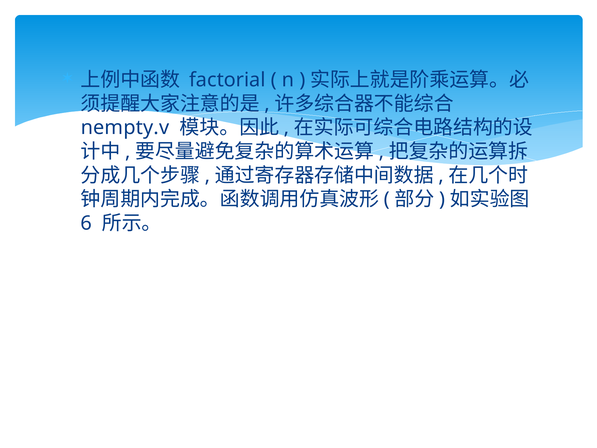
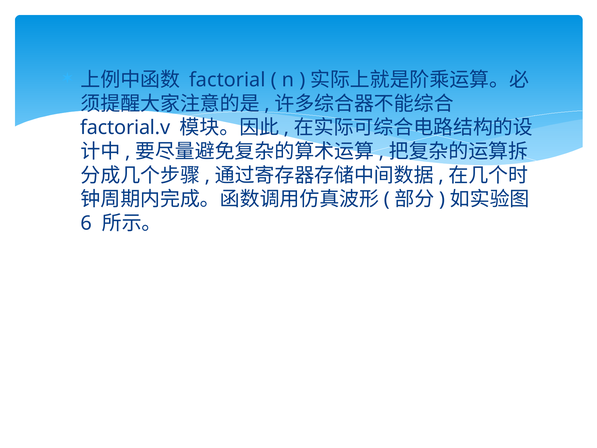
nempty.v: nempty.v -> factorial.v
